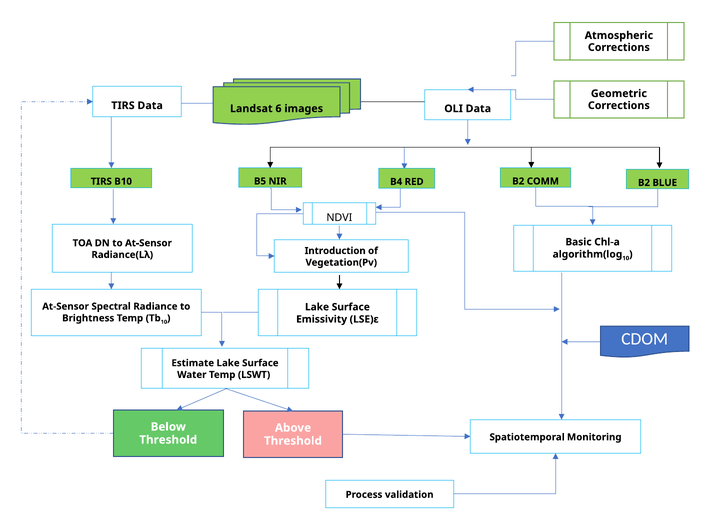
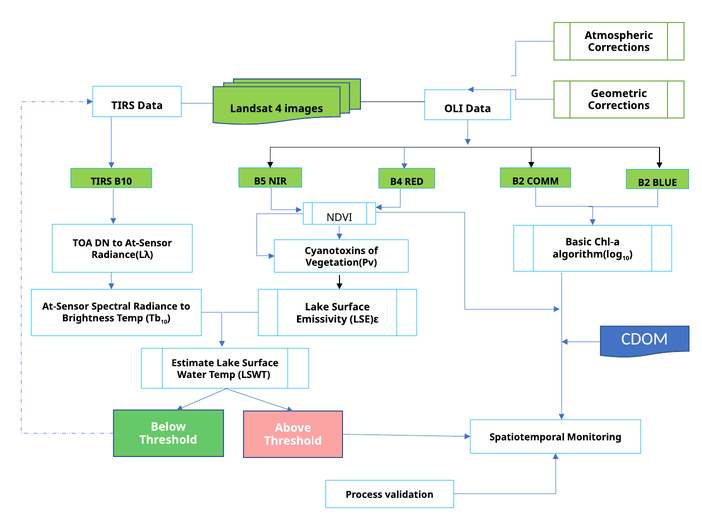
6: 6 -> 4
Introduction: Introduction -> Cyanotoxins
